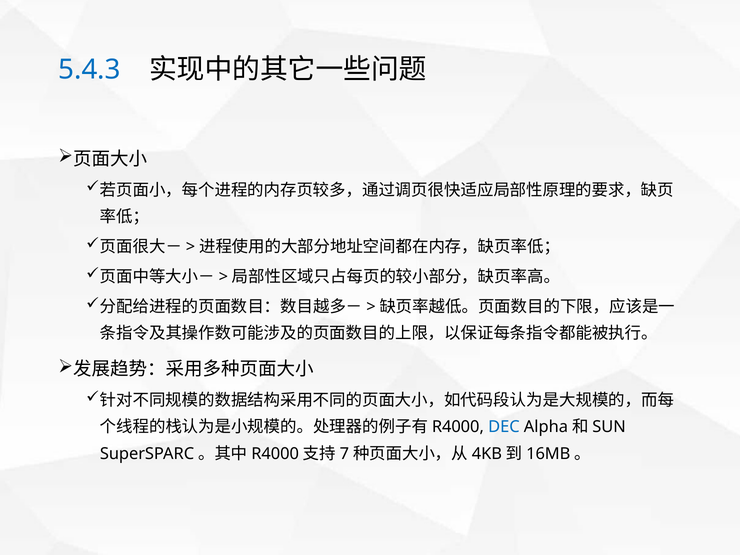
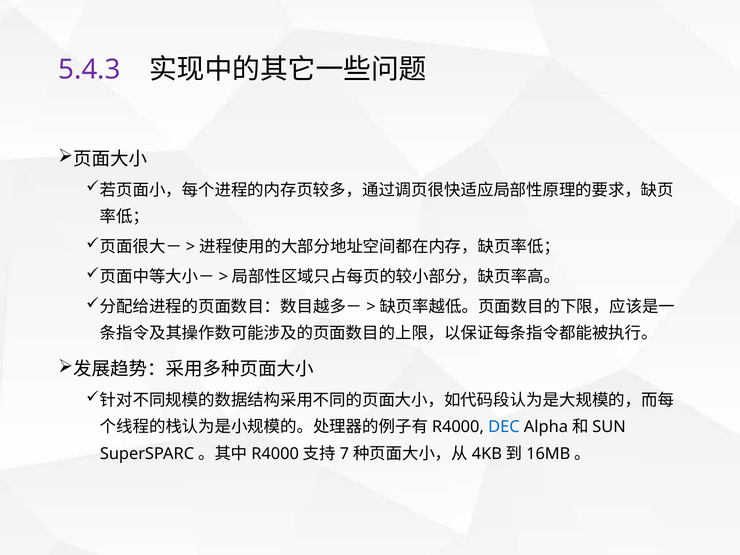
5.4.3 colour: blue -> purple
